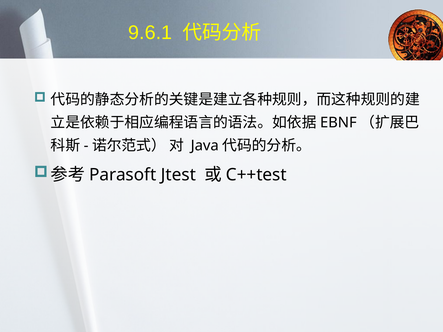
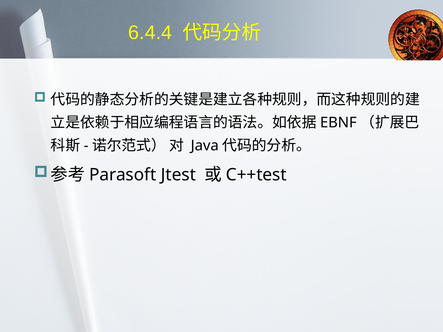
9.6.1: 9.6.1 -> 6.4.4
